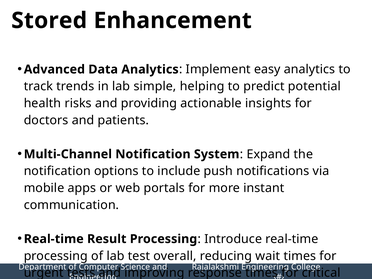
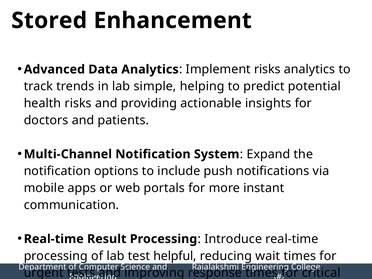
Implement easy: easy -> risks
overall: overall -> helpful
